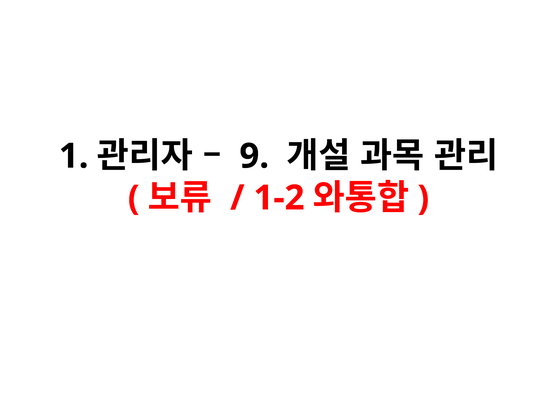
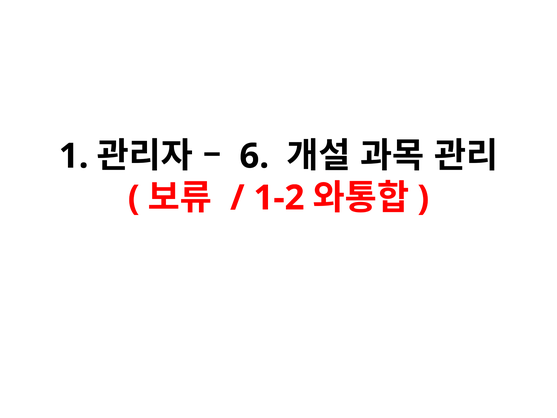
9: 9 -> 6
